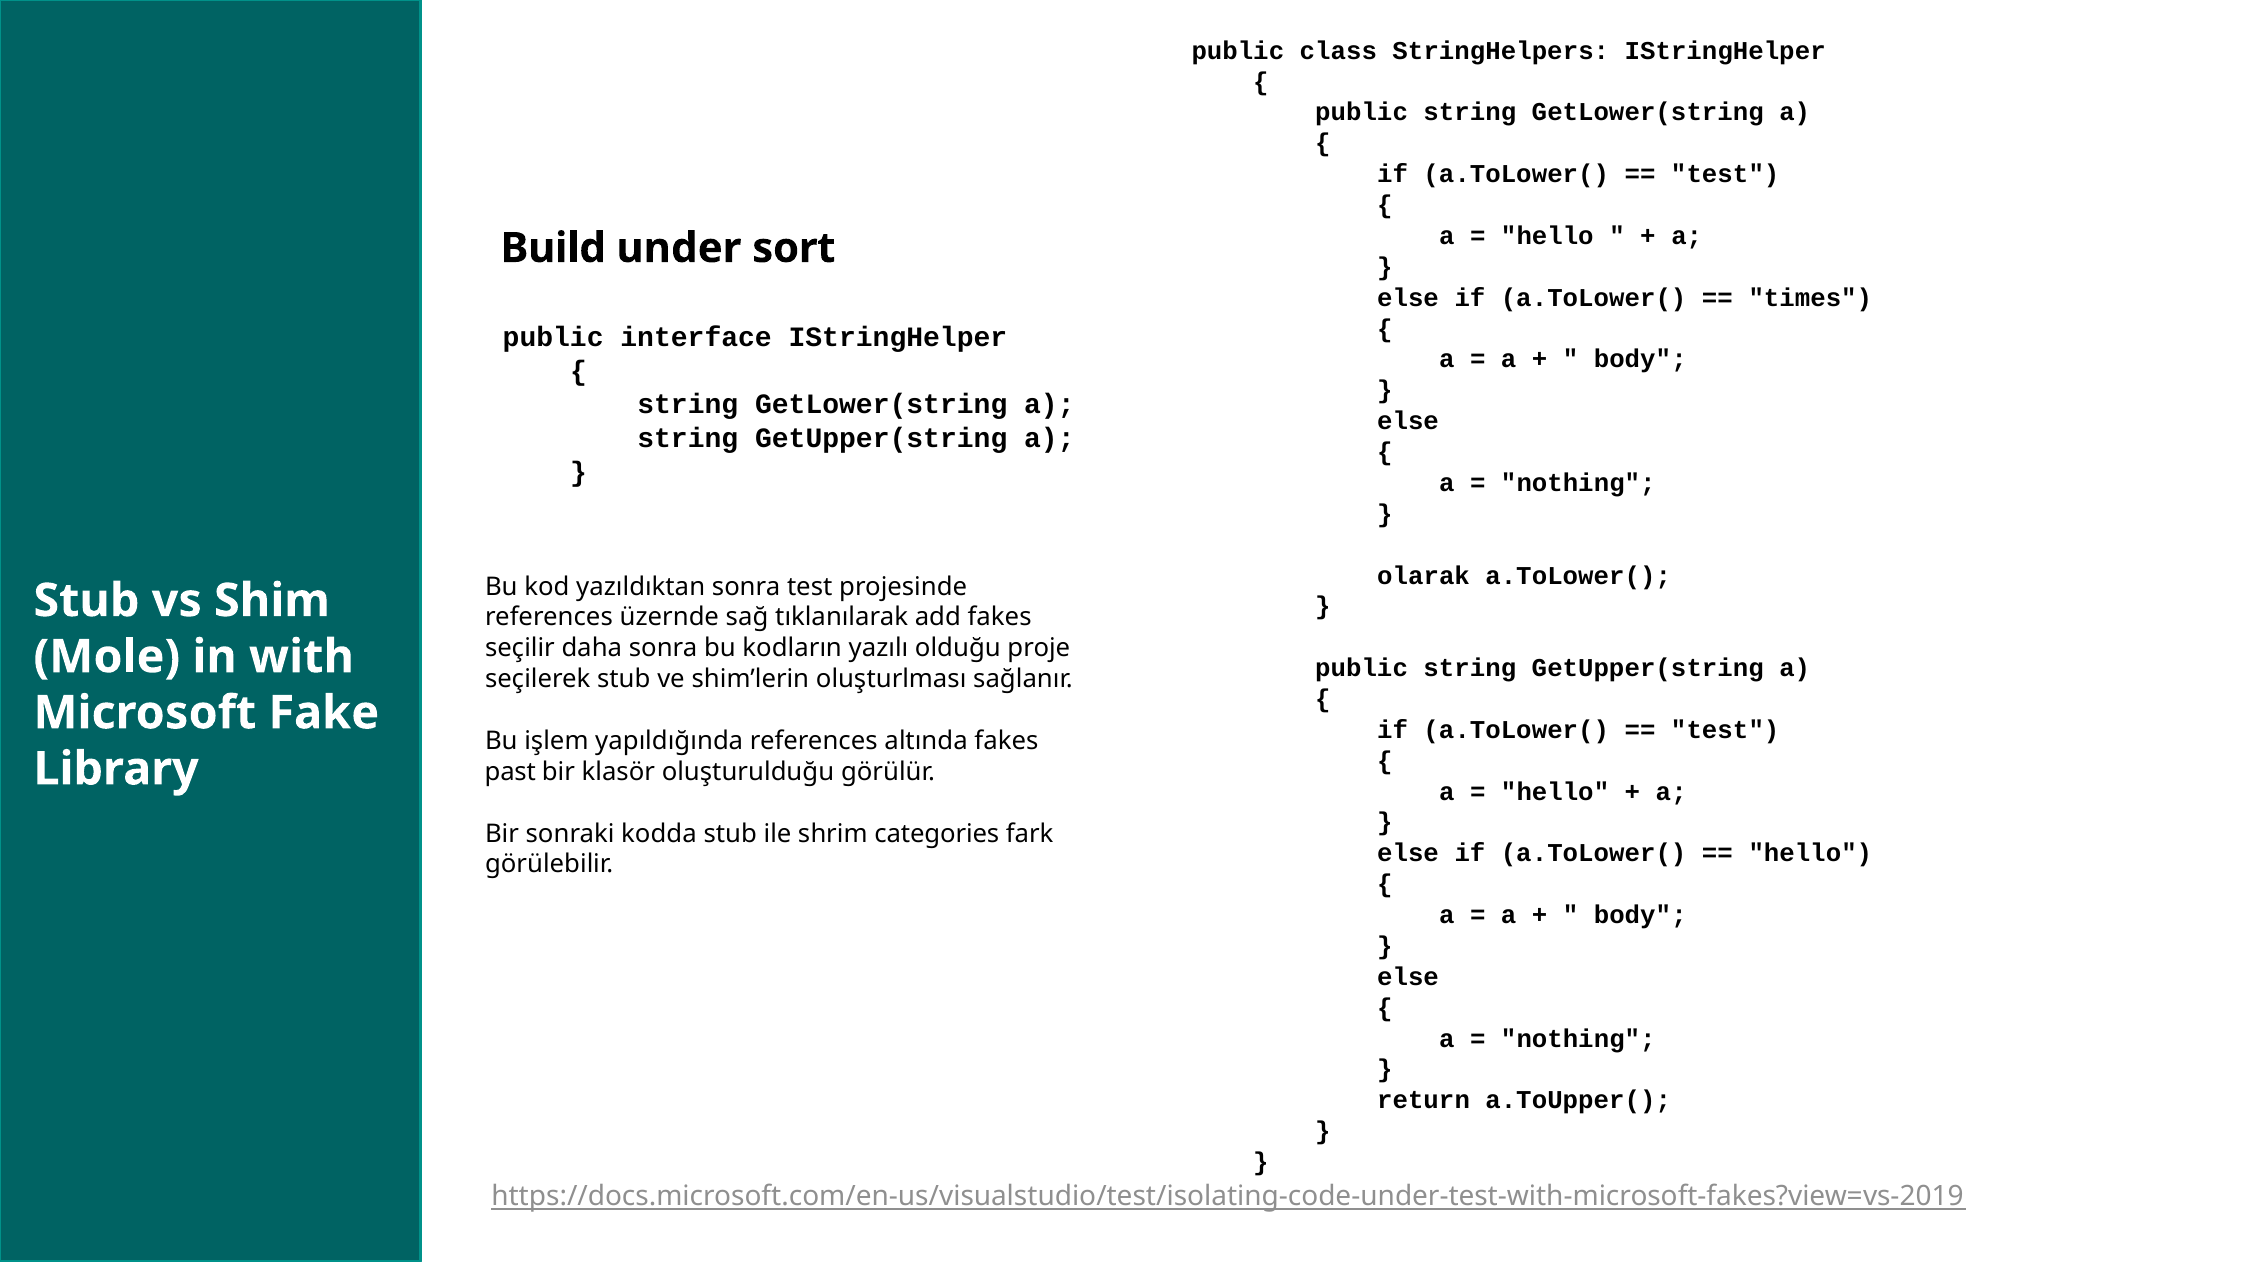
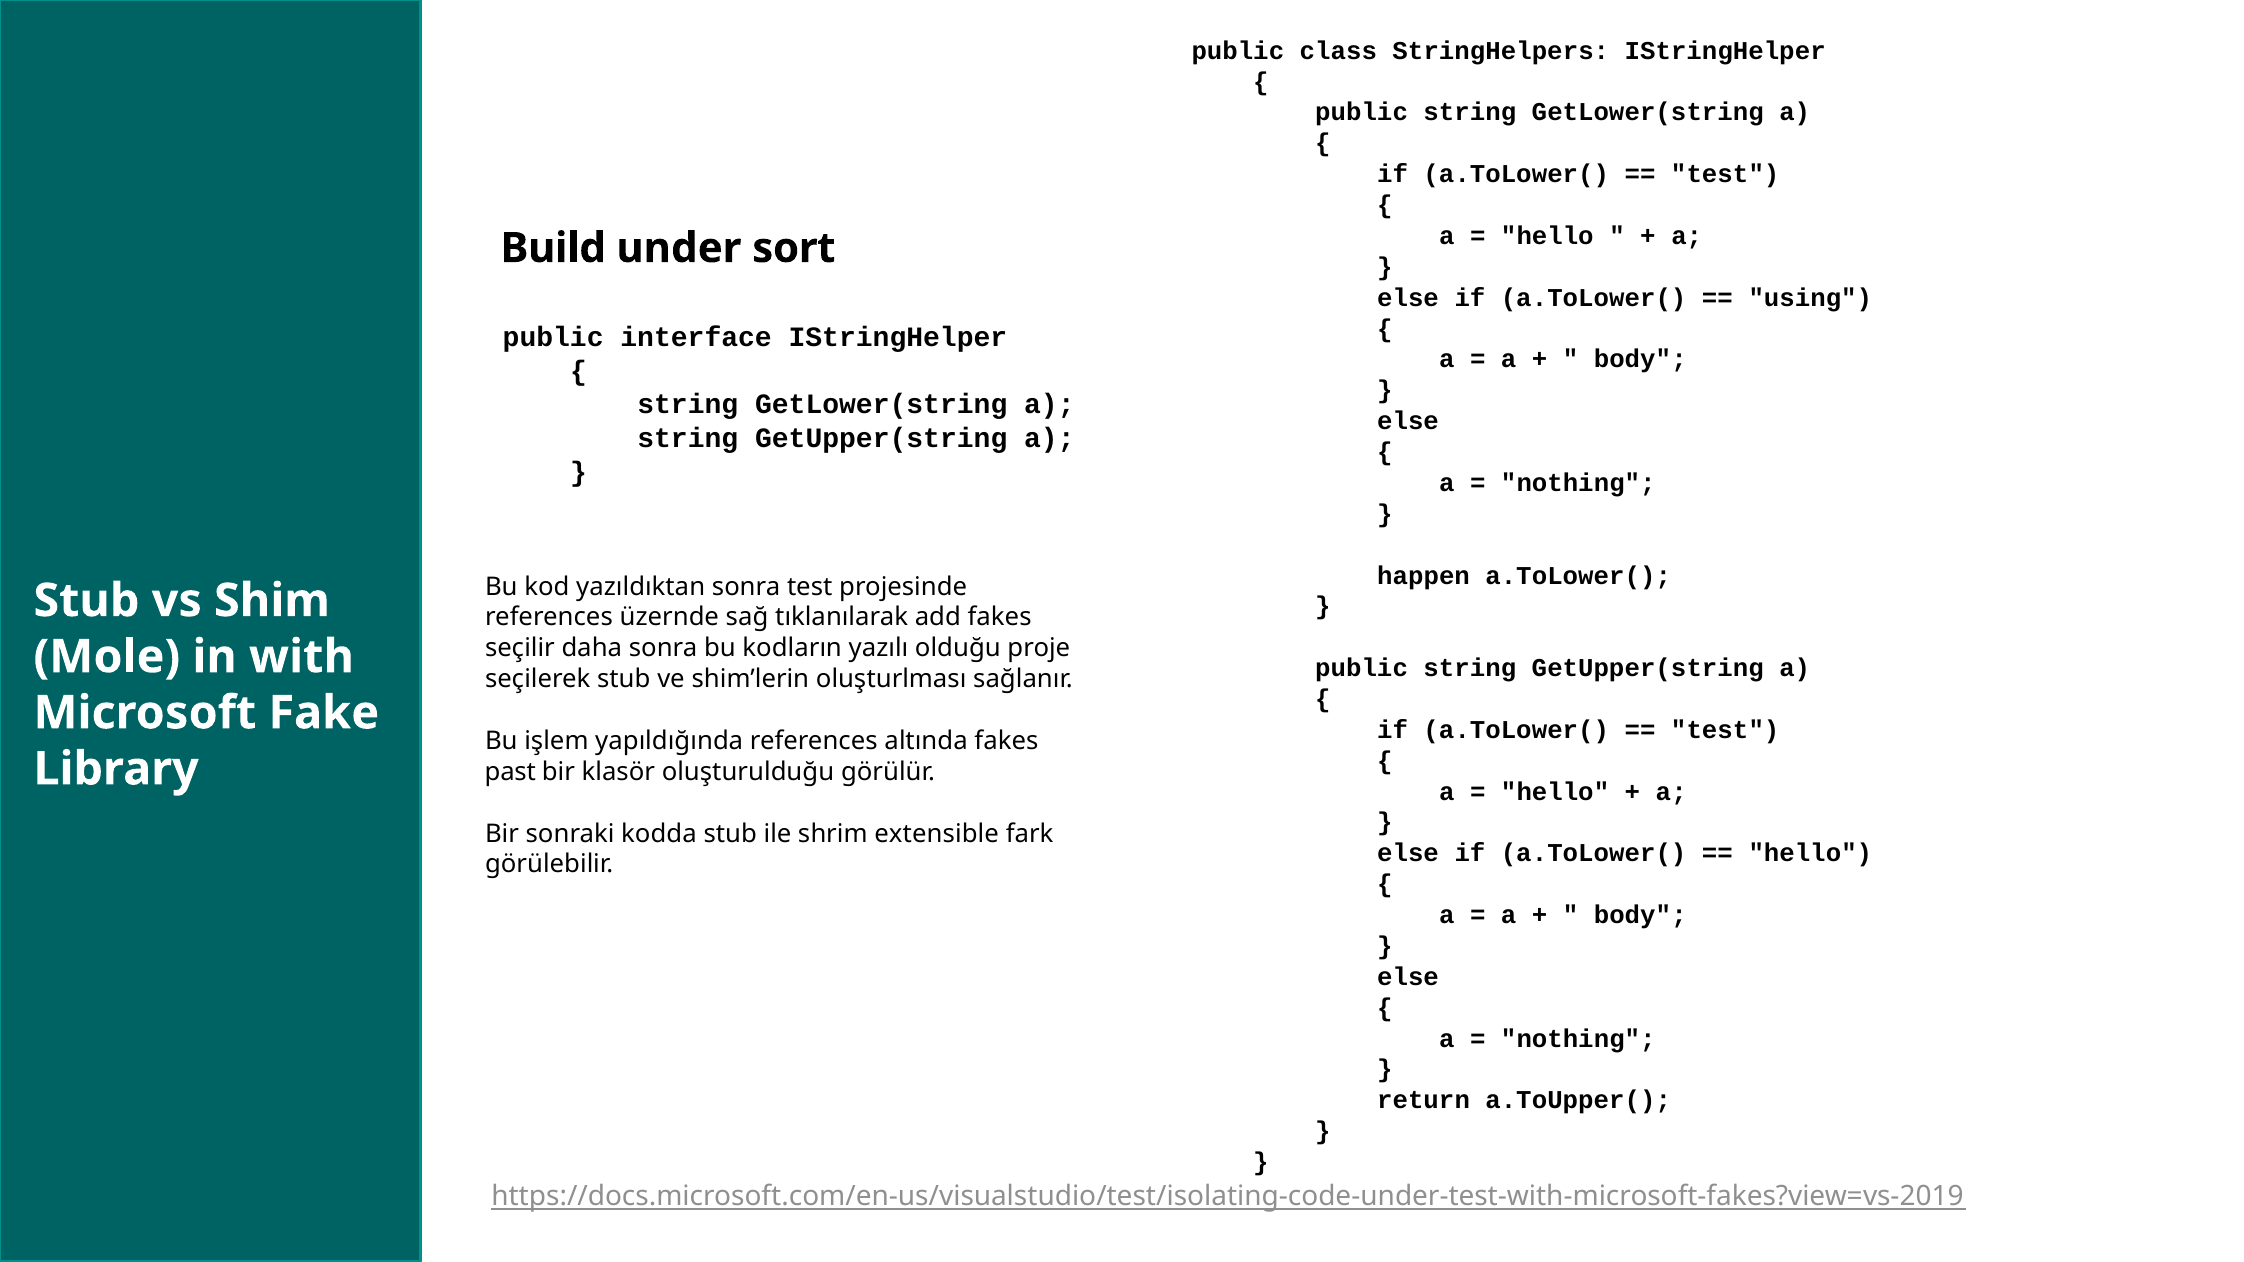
times: times -> using
olarak: olarak -> happen
categories: categories -> extensible
